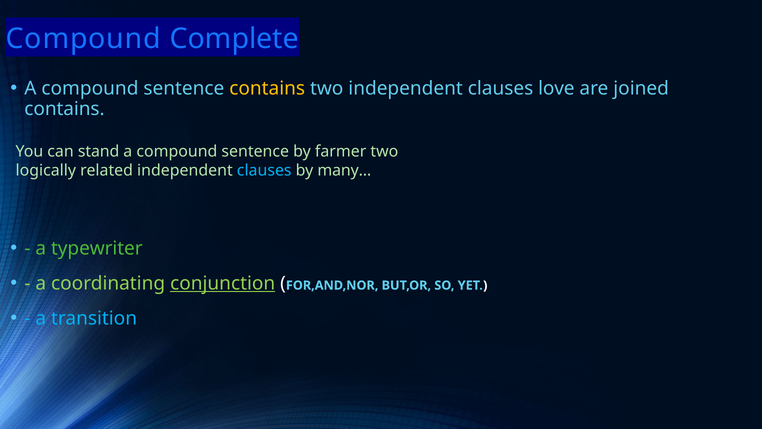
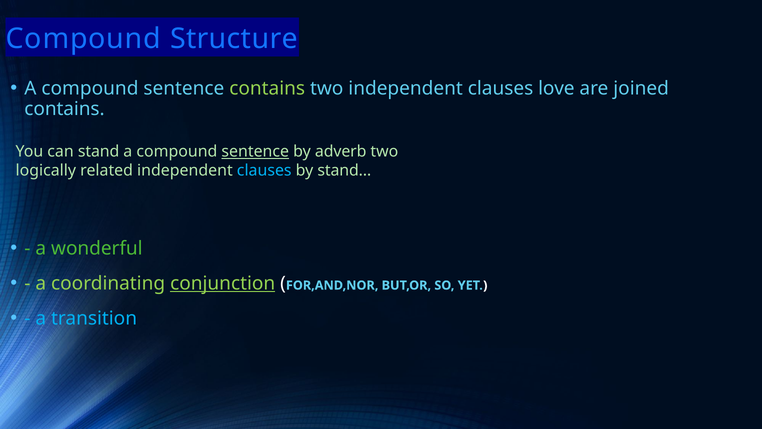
Complete: Complete -> Structure
contains at (267, 88) colour: yellow -> light green
sentence at (255, 152) underline: none -> present
farmer: farmer -> adverb
many…: many… -> stand…
typewriter: typewriter -> wonderful
